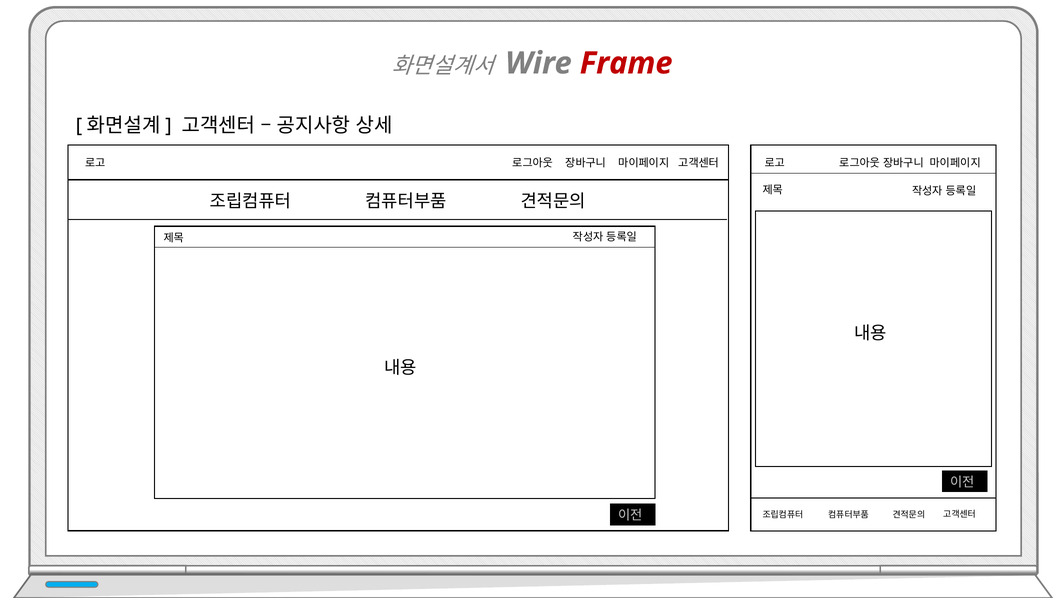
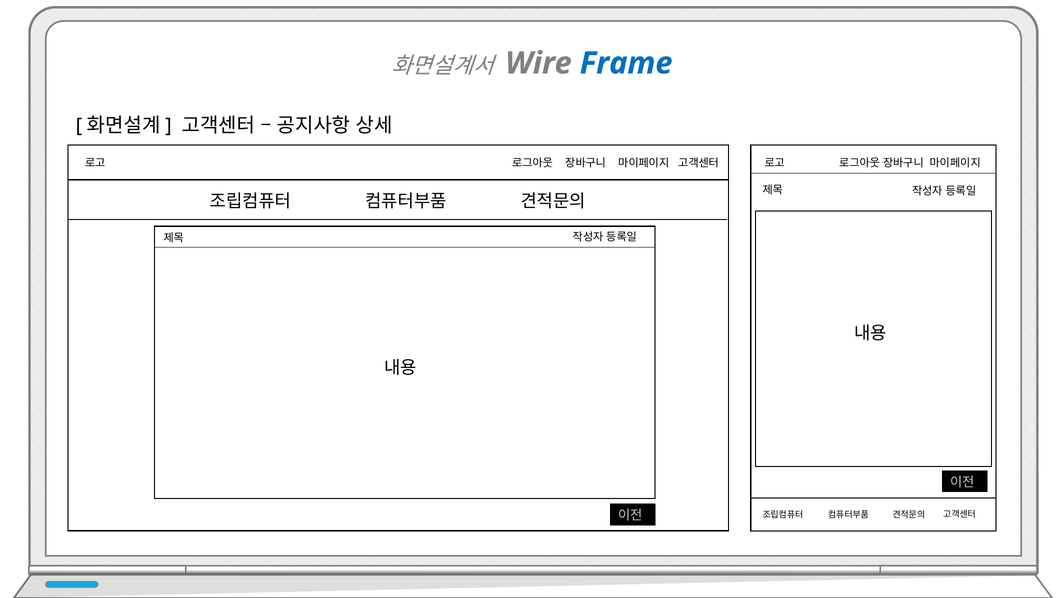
Frame colour: red -> blue
